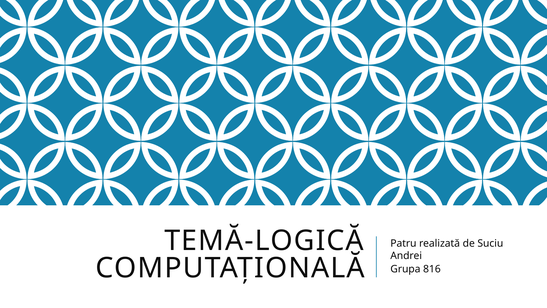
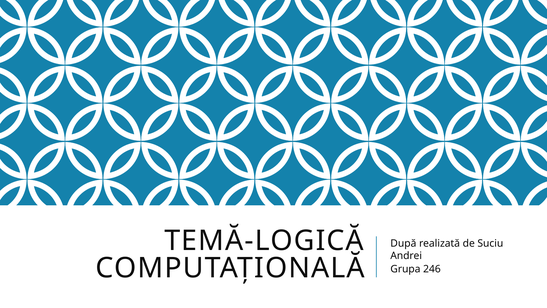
Patru: Patru -> După
816: 816 -> 246
